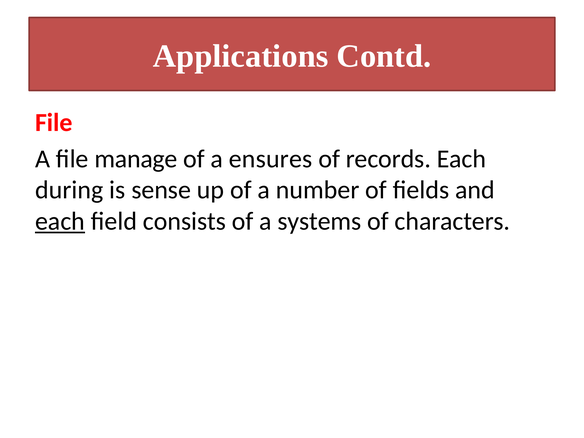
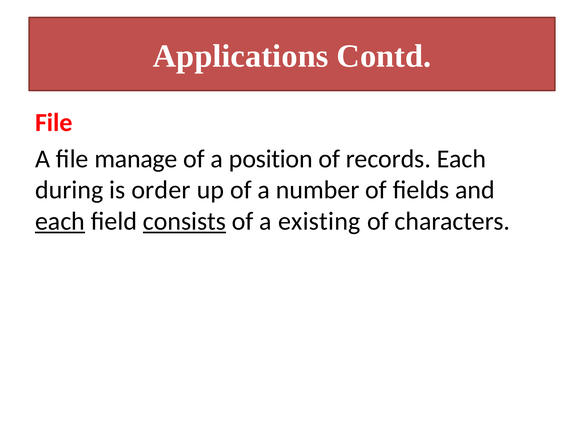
ensures: ensures -> position
sense: sense -> order
consists underline: none -> present
systems: systems -> existing
